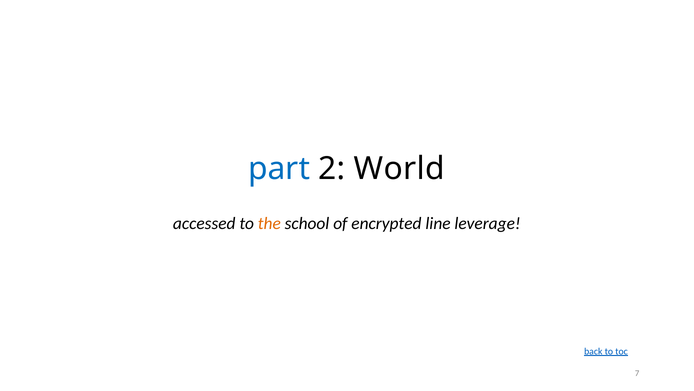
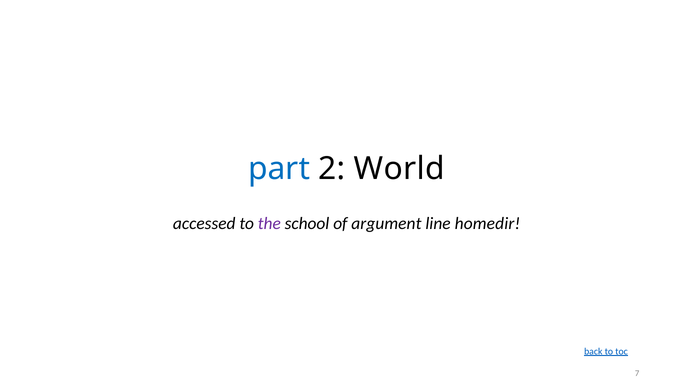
the colour: orange -> purple
encrypted: encrypted -> argument
leverage: leverage -> homedir
